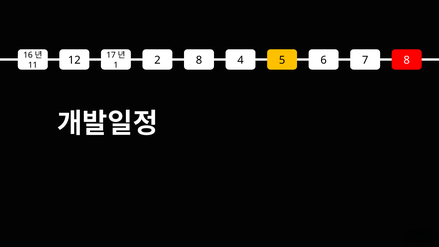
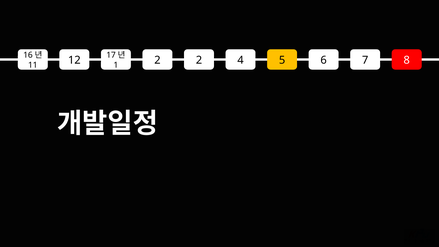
2 8: 8 -> 2
